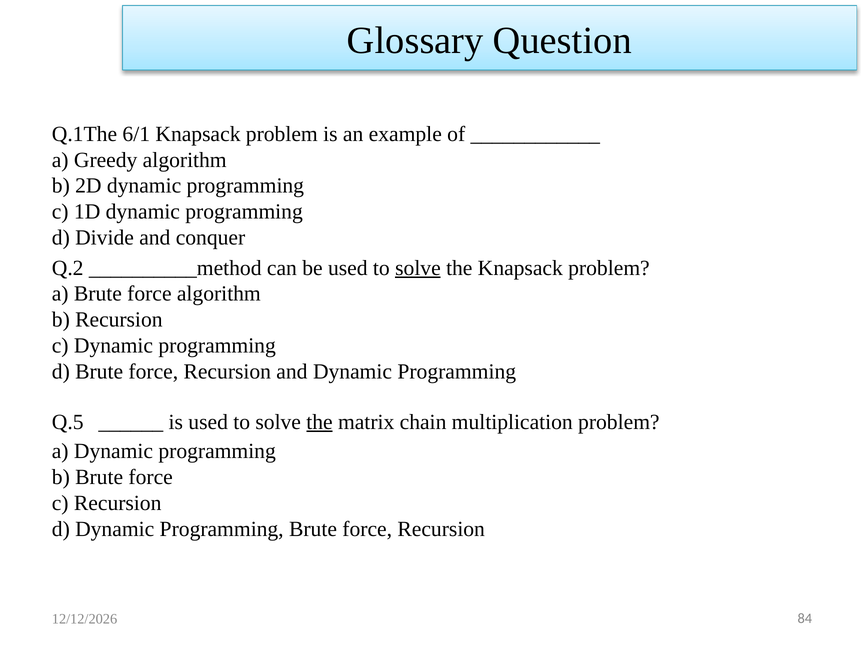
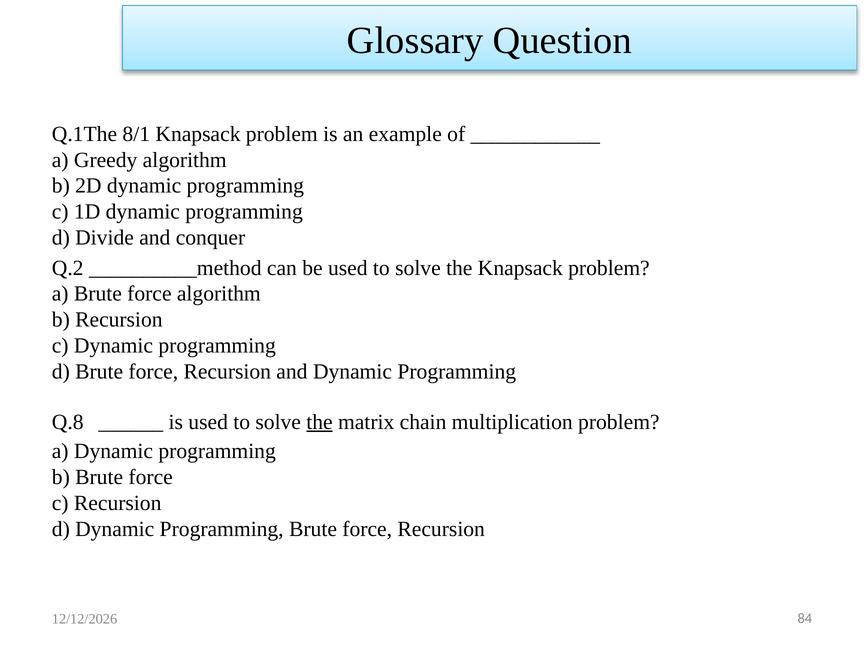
6/1: 6/1 -> 8/1
solve at (418, 268) underline: present -> none
Q.5: Q.5 -> Q.8
